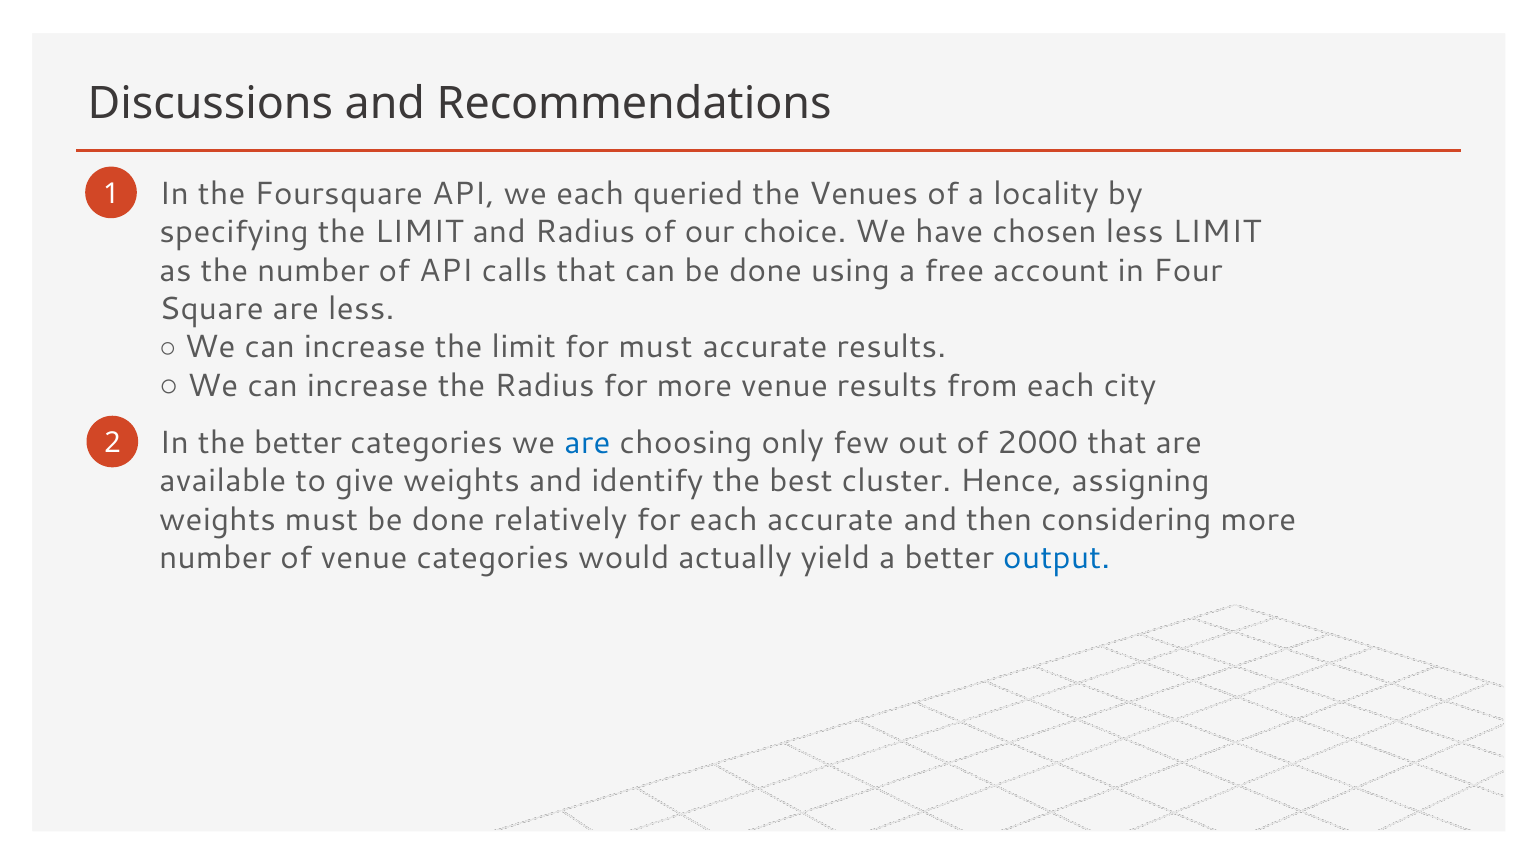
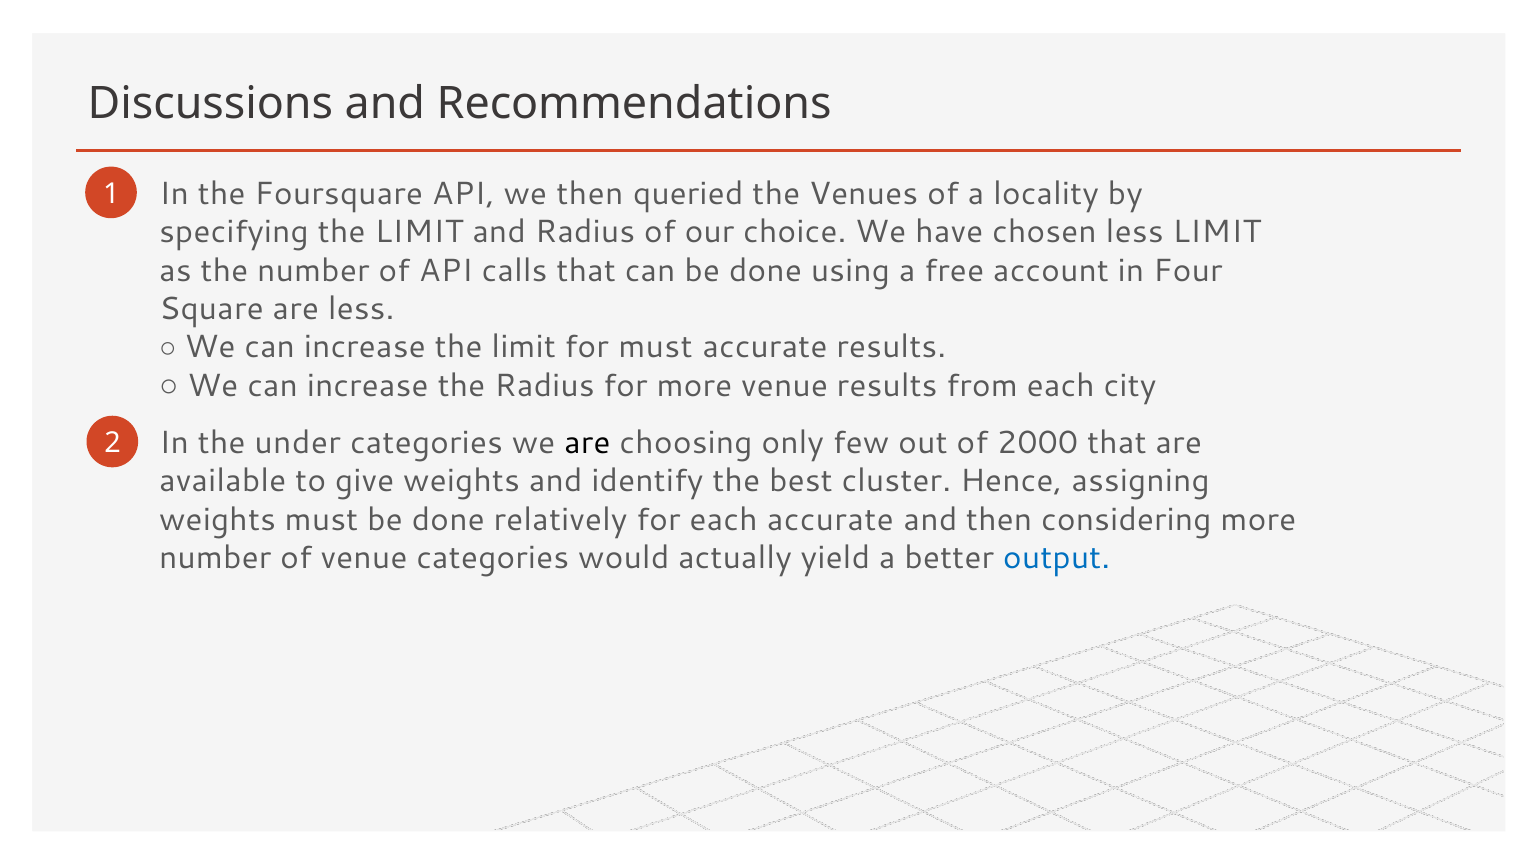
we each: each -> then
the better: better -> under
are at (587, 443) colour: blue -> black
